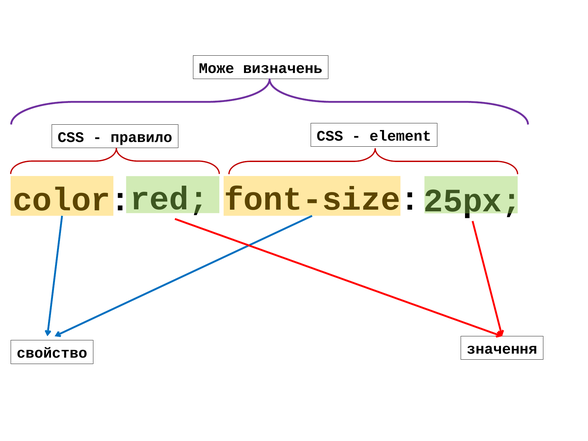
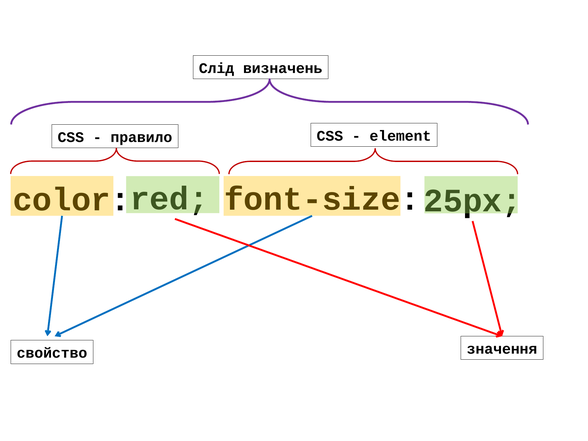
Може: Може -> Слід
